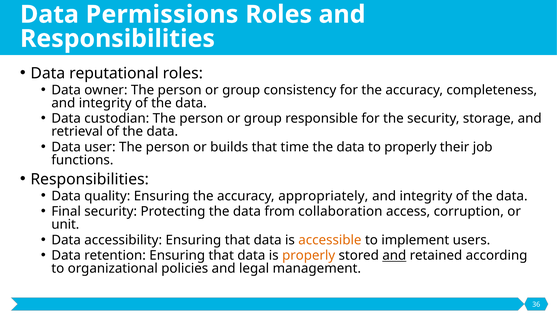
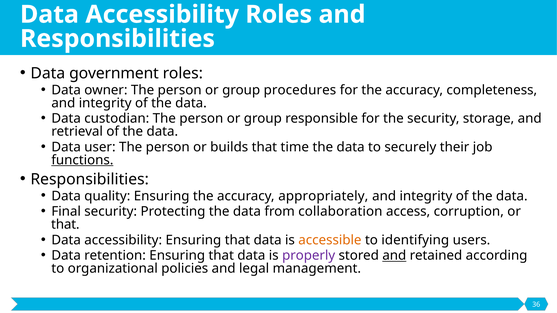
Permissions at (162, 14): Permissions -> Accessibility
reputational: reputational -> government
consistency: consistency -> procedures
to properly: properly -> securely
functions underline: none -> present
unit at (65, 225): unit -> that
implement: implement -> identifying
properly at (309, 256) colour: orange -> purple
